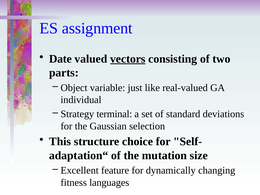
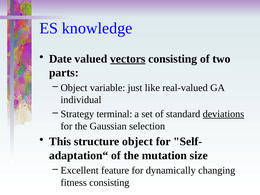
assignment: assignment -> knowledge
deviations underline: none -> present
structure choice: choice -> object
fitness languages: languages -> consisting
